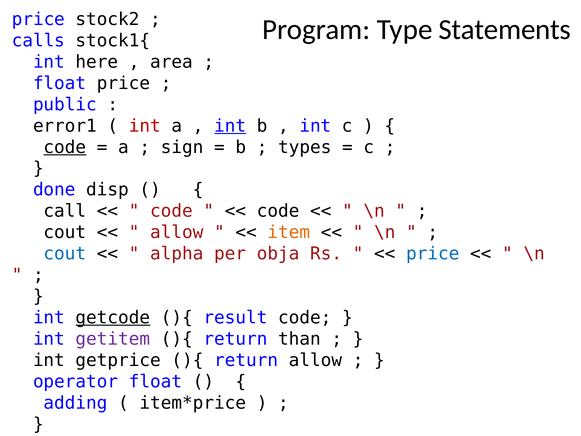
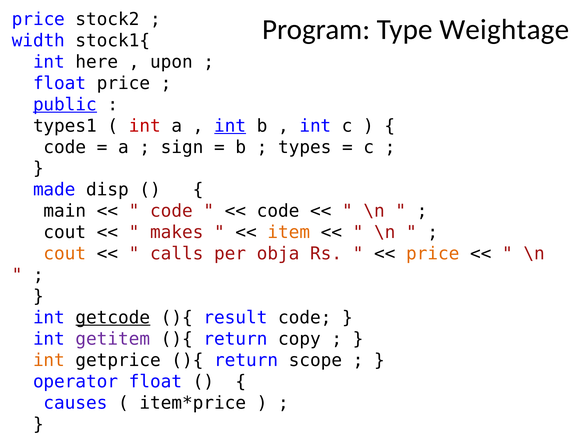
Statements: Statements -> Weightage
calls: calls -> width
area: area -> upon
public underline: none -> present
error1: error1 -> types1
code at (65, 147) underline: present -> none
done: done -> made
call: call -> main
allow at (177, 232): allow -> makes
cout at (65, 254) colour: blue -> orange
alpha: alpha -> calls
price at (433, 254) colour: blue -> orange
than: than -> copy
int at (49, 360) colour: black -> orange
return allow: allow -> scope
adding: adding -> causes
